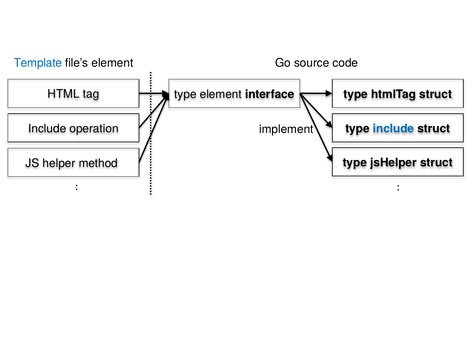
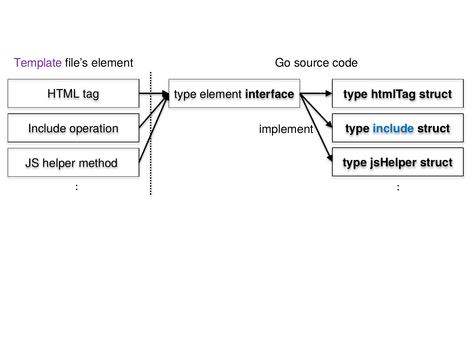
Template colour: blue -> purple
